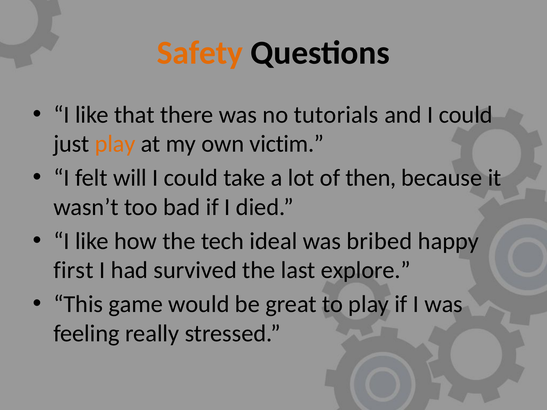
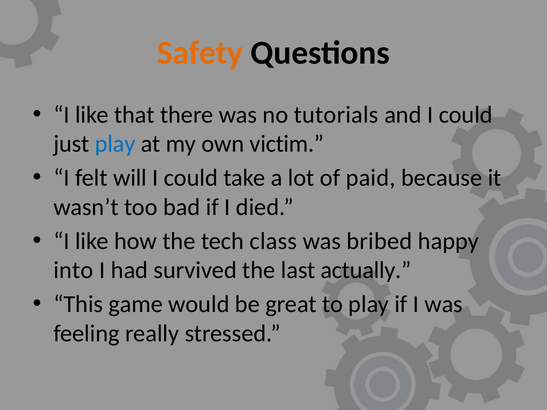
play at (115, 144) colour: orange -> blue
then: then -> paid
ideal: ideal -> class
first: first -> into
explore: explore -> actually
